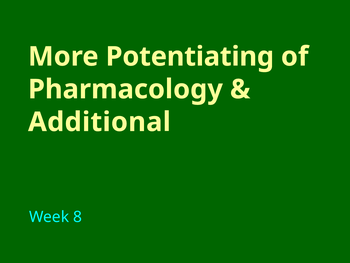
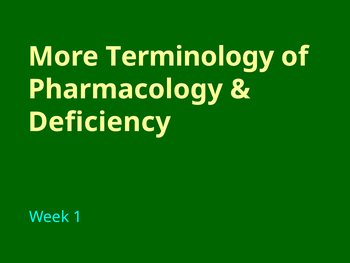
Potentiating: Potentiating -> Terminology
Additional: Additional -> Deficiency
8: 8 -> 1
